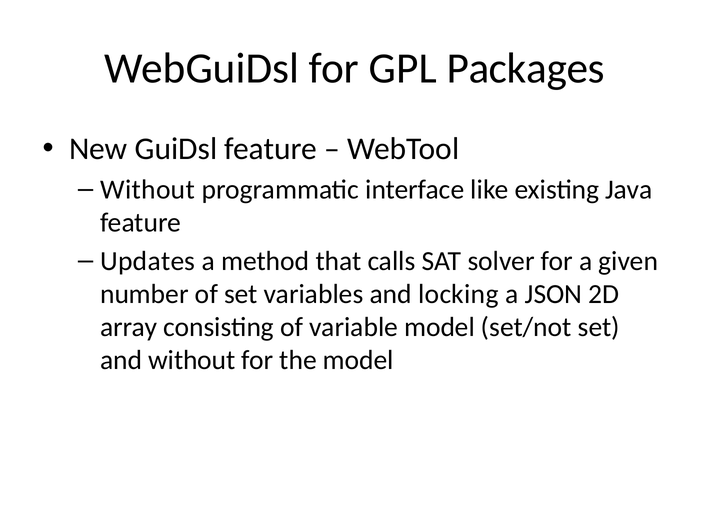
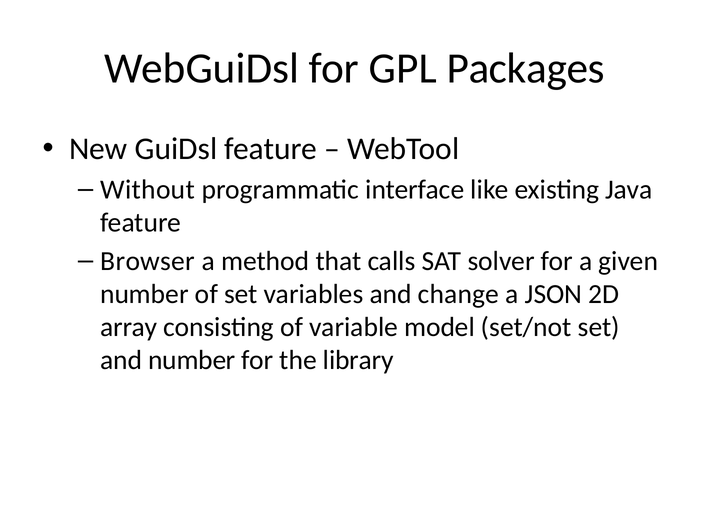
Updates: Updates -> Browser
locking: locking -> change
and without: without -> number
the model: model -> library
